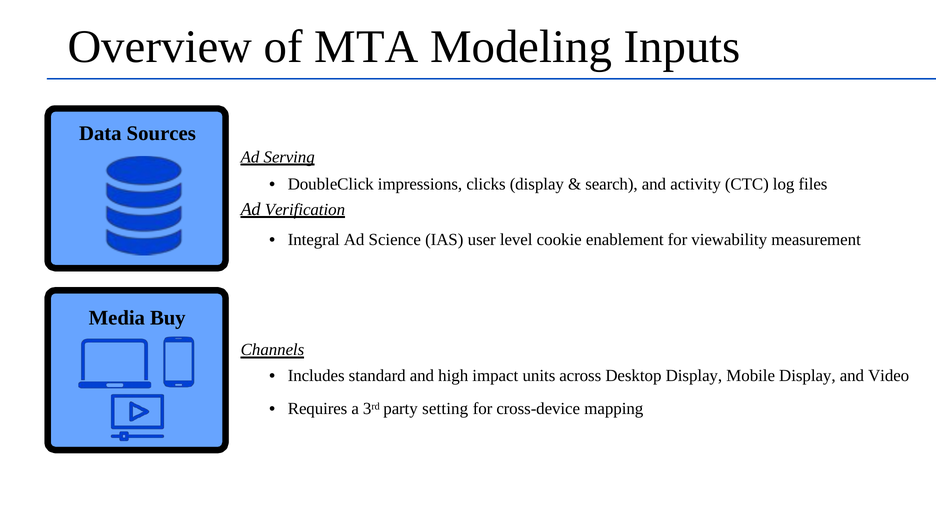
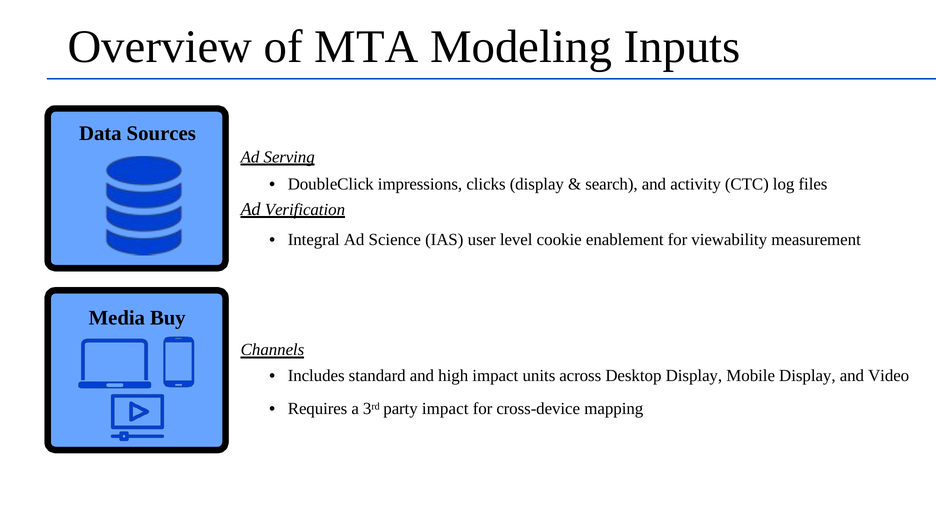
party setting: setting -> impact
